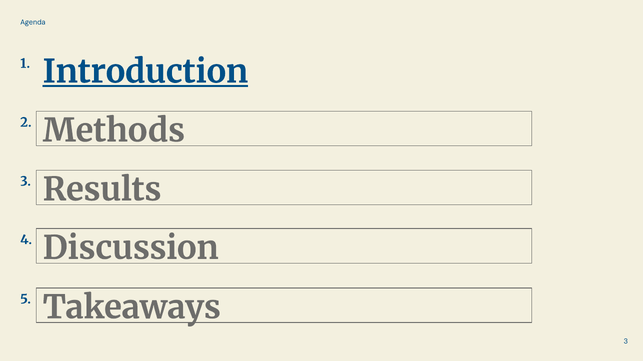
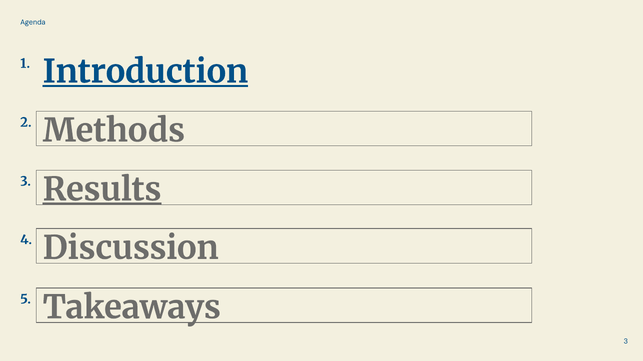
Results underline: none -> present
